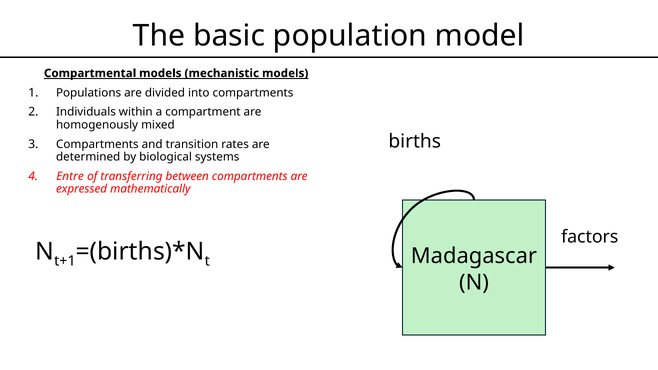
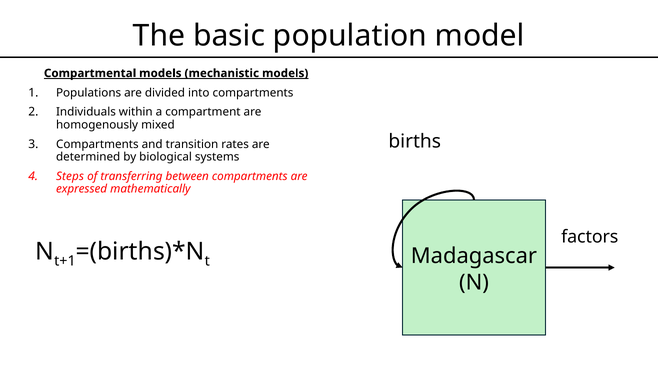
Entre: Entre -> Steps
